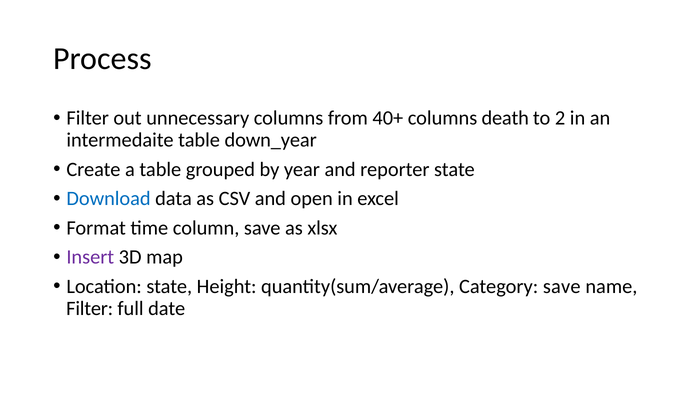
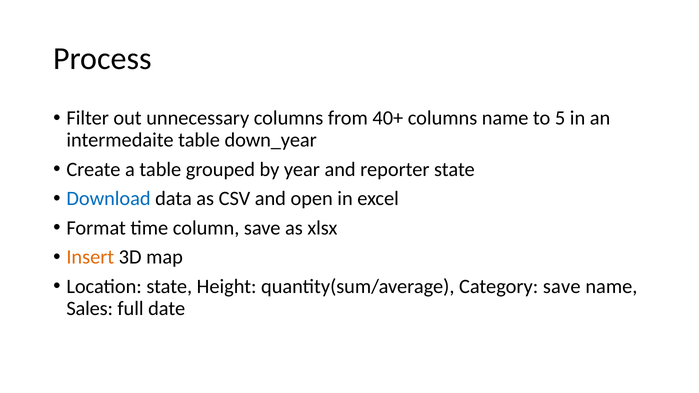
columns death: death -> name
2: 2 -> 5
Insert colour: purple -> orange
Filter at (90, 308): Filter -> Sales
